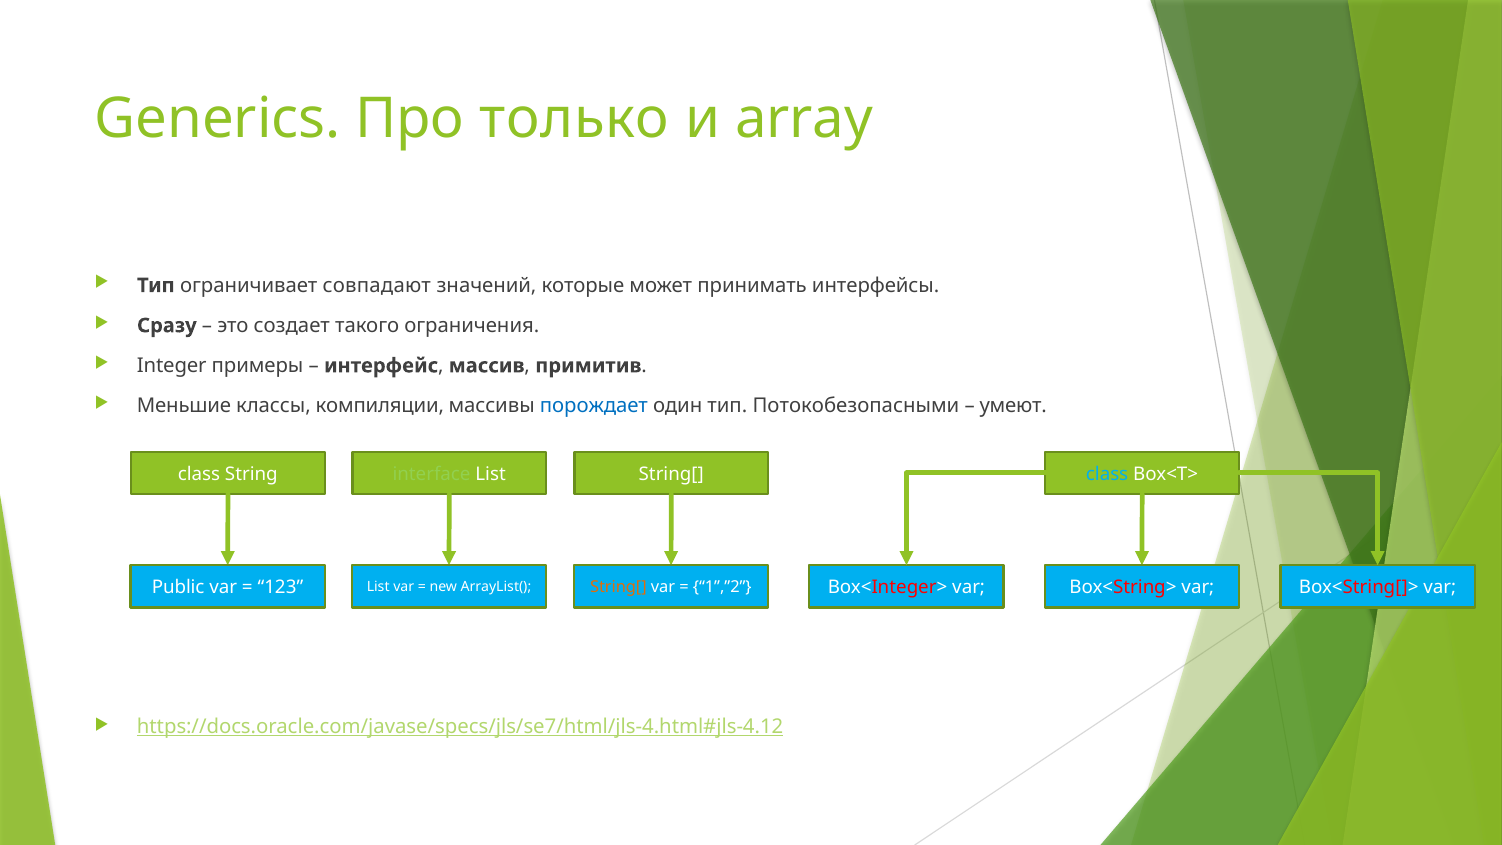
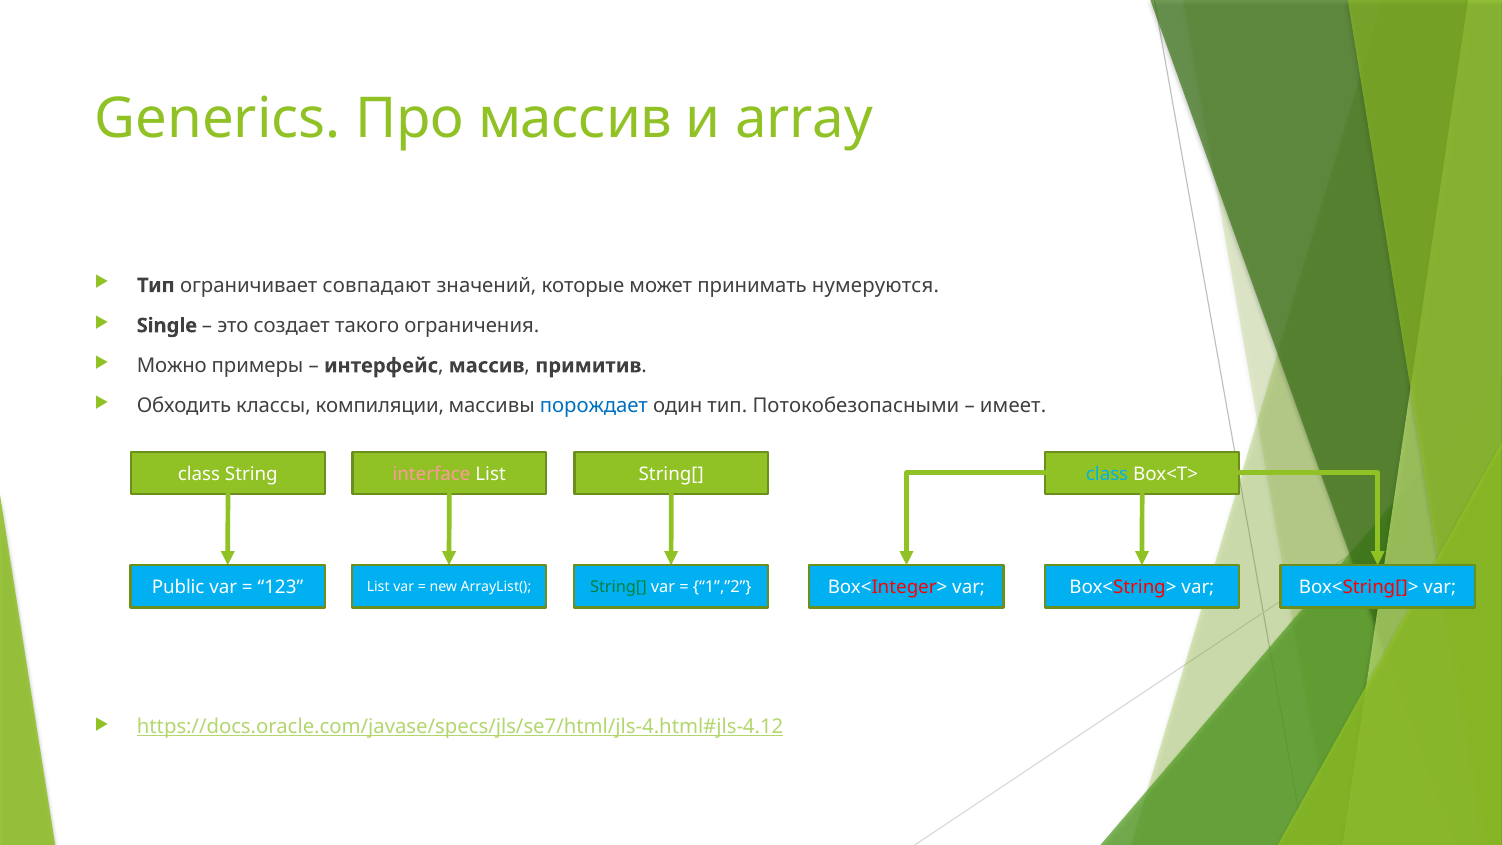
Про только: только -> массив
интерфейсы: интерфейсы -> нумеруются
Сразу: Сразу -> Single
Integer: Integer -> Можно
Меньшие: Меньшие -> Обходить
умеют: умеют -> имеет
interface colour: light green -> pink
String[ at (618, 587) colour: orange -> green
